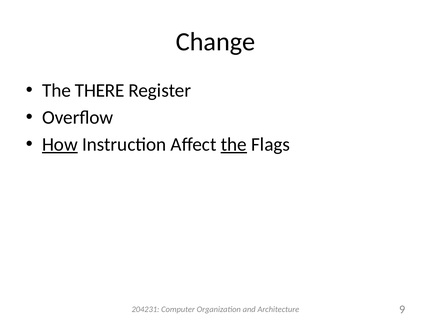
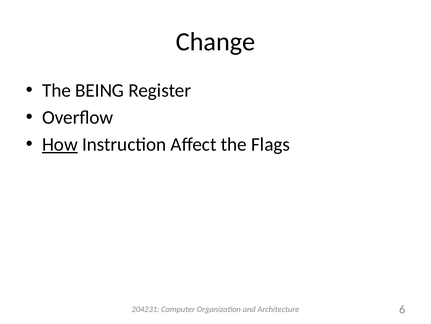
THERE: THERE -> BEING
the at (234, 144) underline: present -> none
9: 9 -> 6
